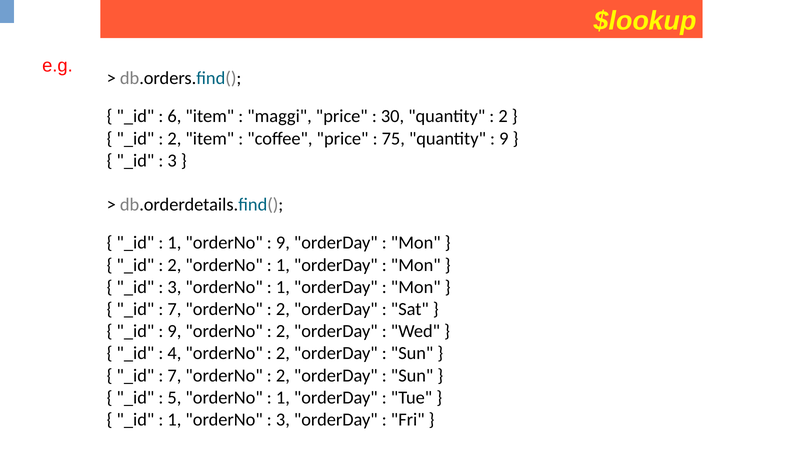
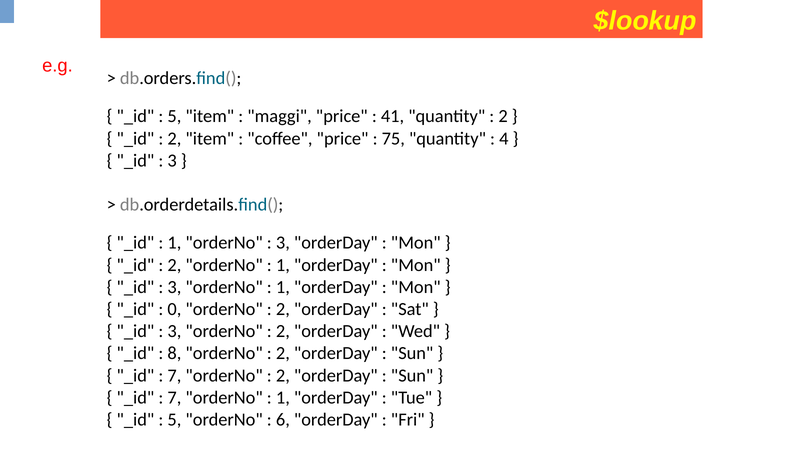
6 at (174, 116): 6 -> 5
30: 30 -> 41
9 at (504, 138): 9 -> 4
9 at (283, 243): 9 -> 3
7 at (174, 309): 7 -> 0
9 at (174, 331): 9 -> 3
4: 4 -> 8
5 at (174, 397): 5 -> 7
1 at (174, 419): 1 -> 5
3 at (283, 419): 3 -> 6
